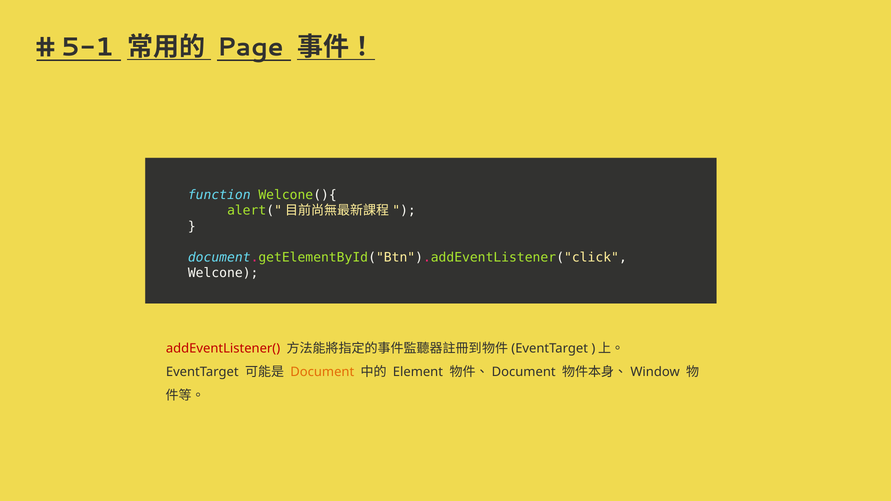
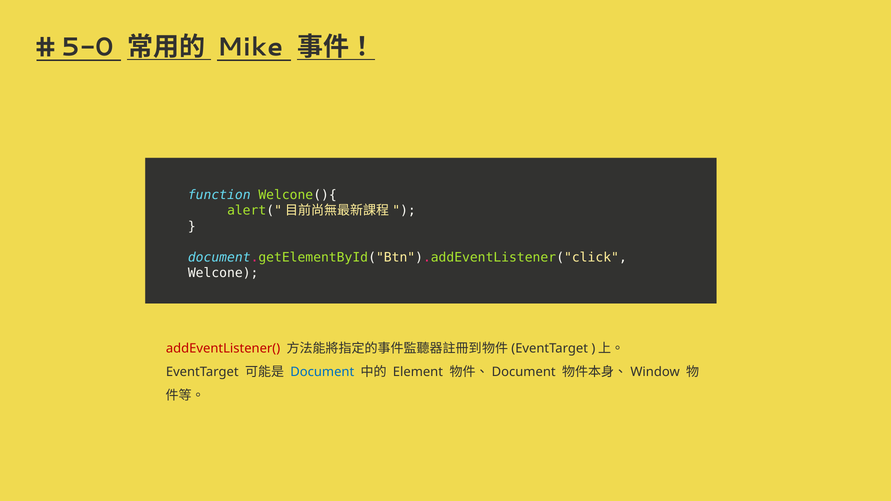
5-1: 5-1 -> 5-0
Page: Page -> Mike
Document colour: orange -> blue
